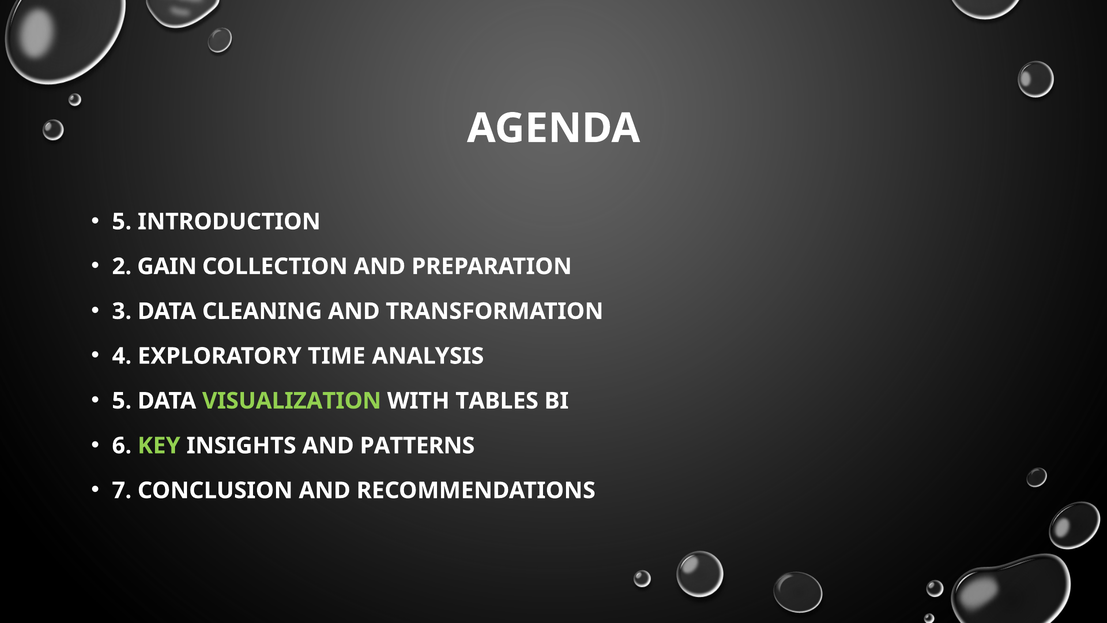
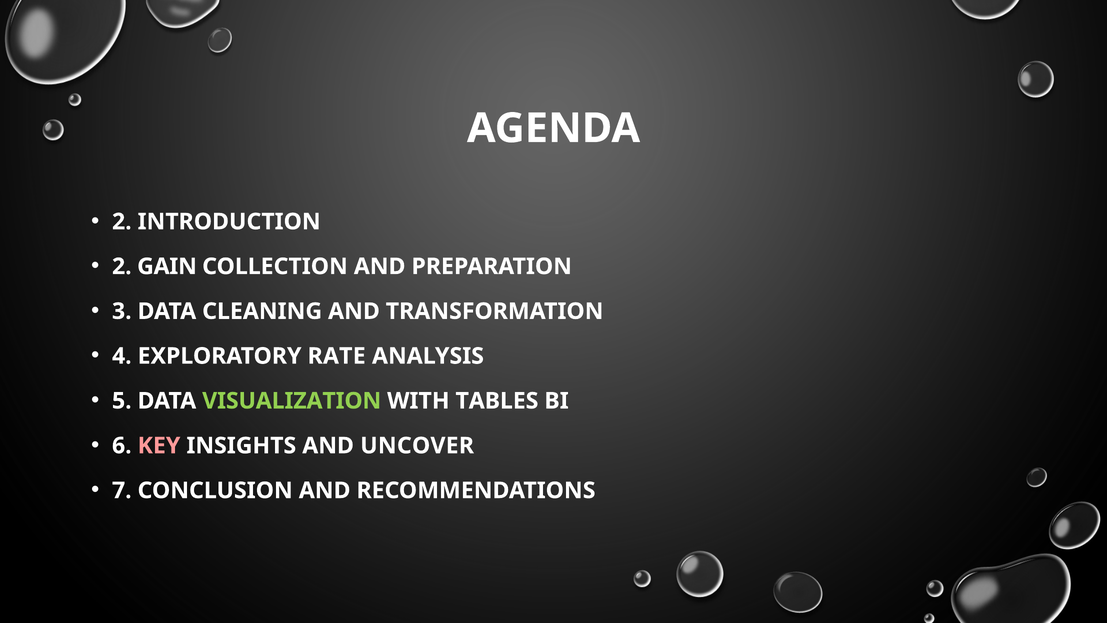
5 at (122, 222): 5 -> 2
TIME: TIME -> RATE
KEY colour: light green -> pink
PATTERNS: PATTERNS -> UNCOVER
